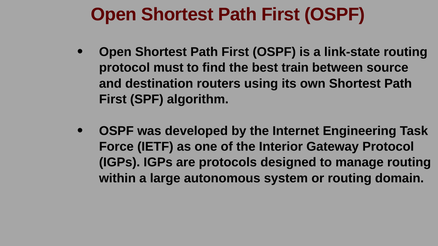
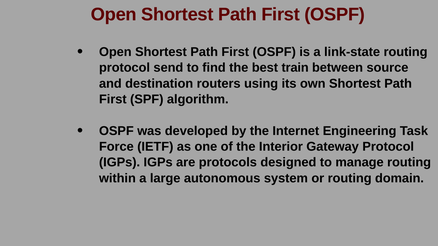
must: must -> send
